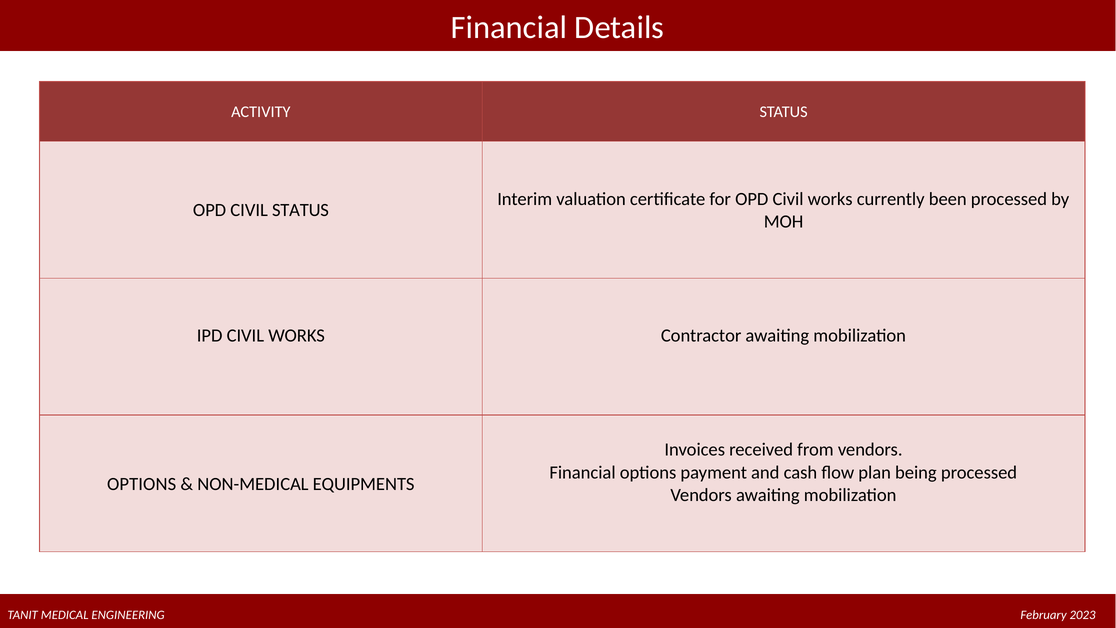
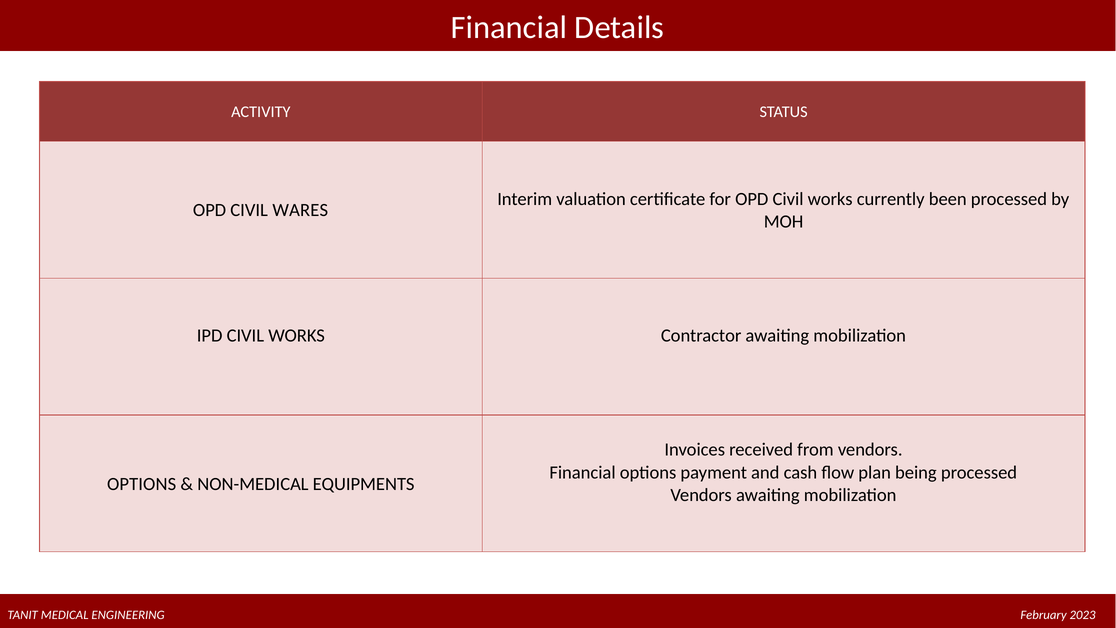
CIVIL STATUS: STATUS -> WARES
